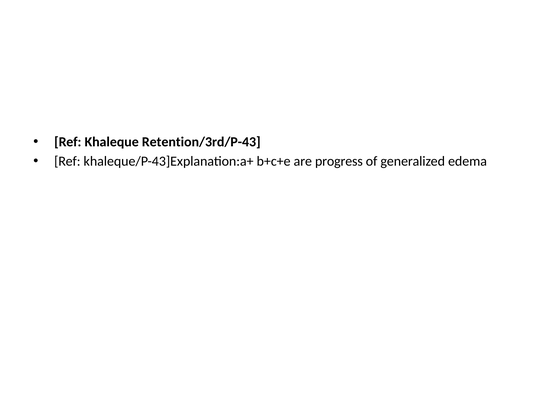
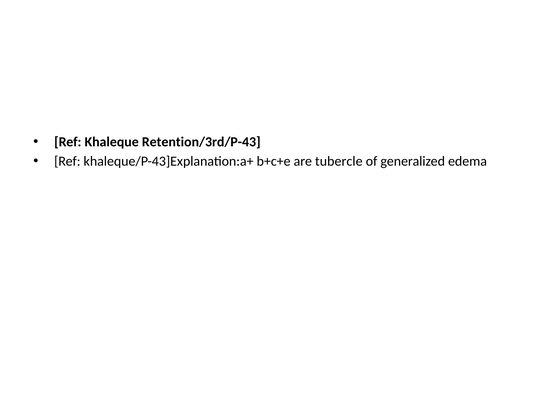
progress: progress -> tubercle
